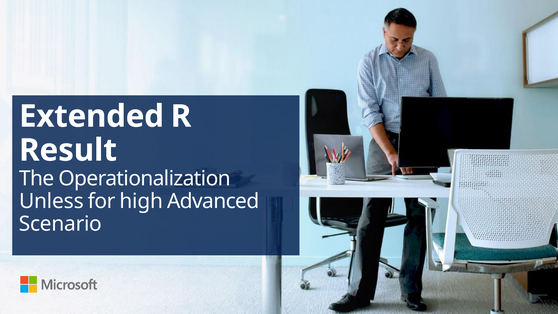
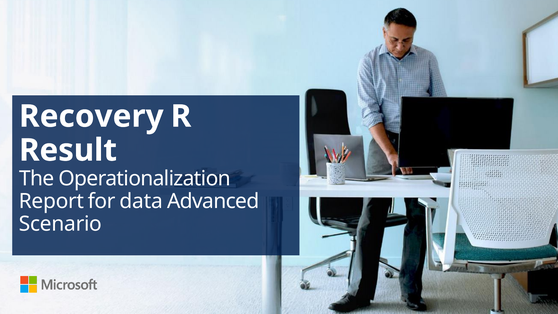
Extended: Extended -> Recovery
Unless: Unless -> Report
high: high -> data
